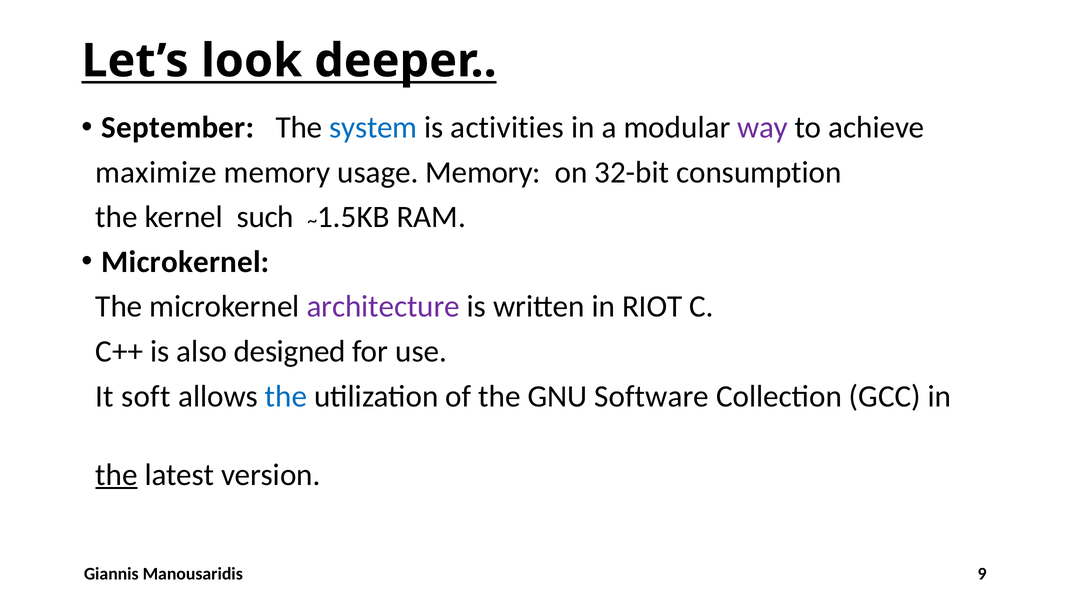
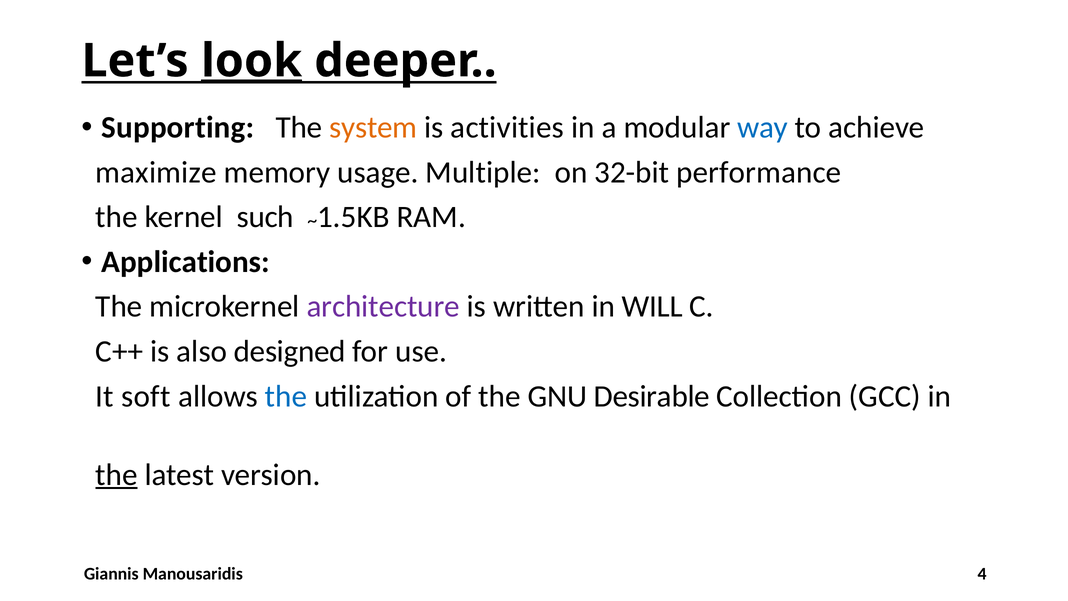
look underline: none -> present
September: September -> Supporting
system colour: blue -> orange
way colour: purple -> blue
usage Memory: Memory -> Multiple
consumption: consumption -> performance
Microkernel at (185, 262): Microkernel -> Applications
RIOT: RIOT -> WILL
Software: Software -> Desirable
9: 9 -> 4
